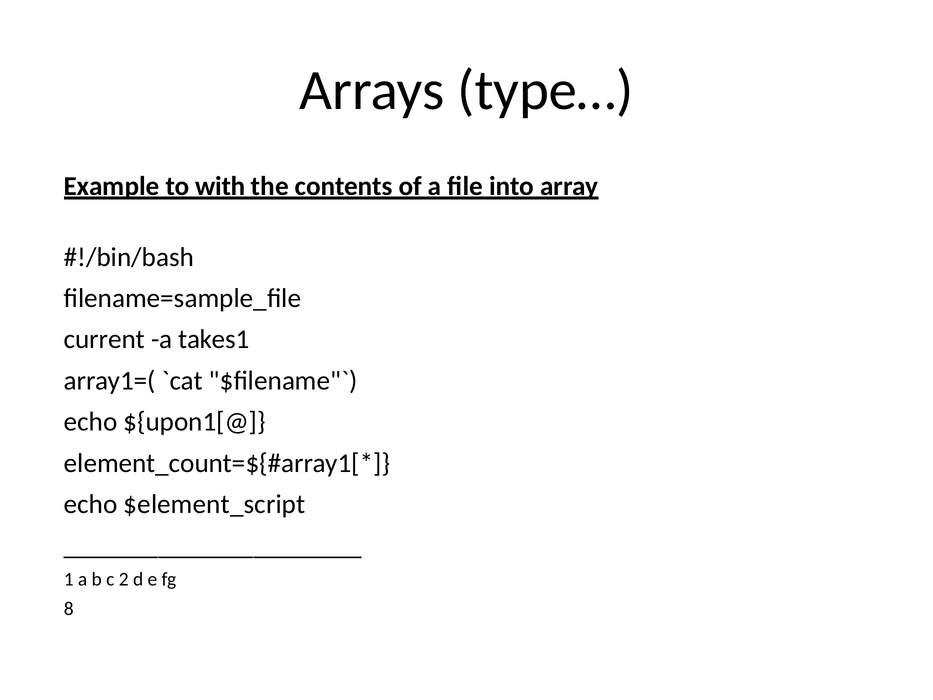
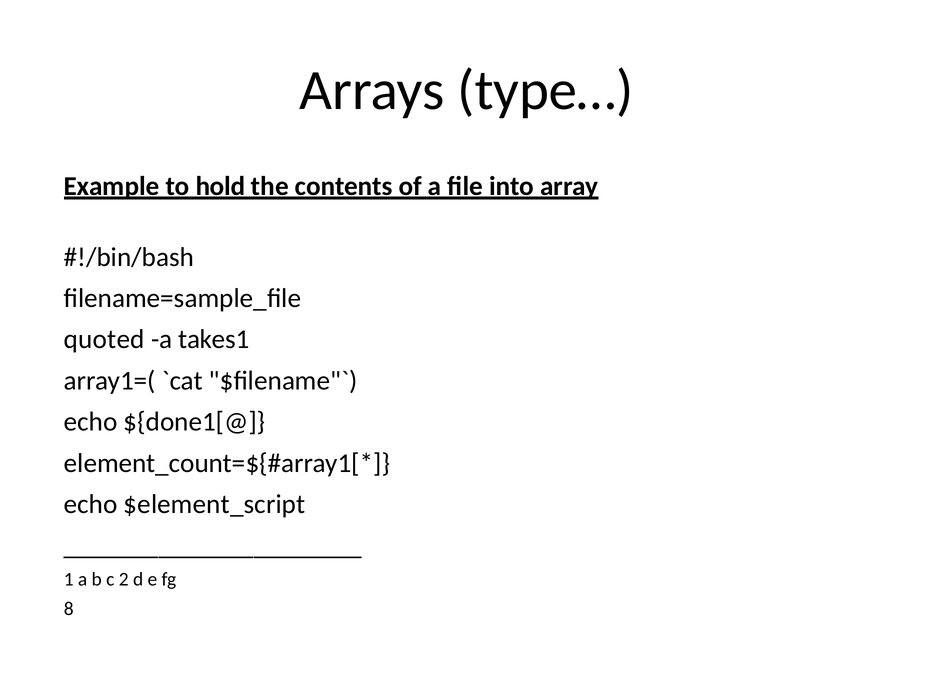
with: with -> hold
current: current -> quoted
${upon1[@: ${upon1[@ -> ${done1[@
